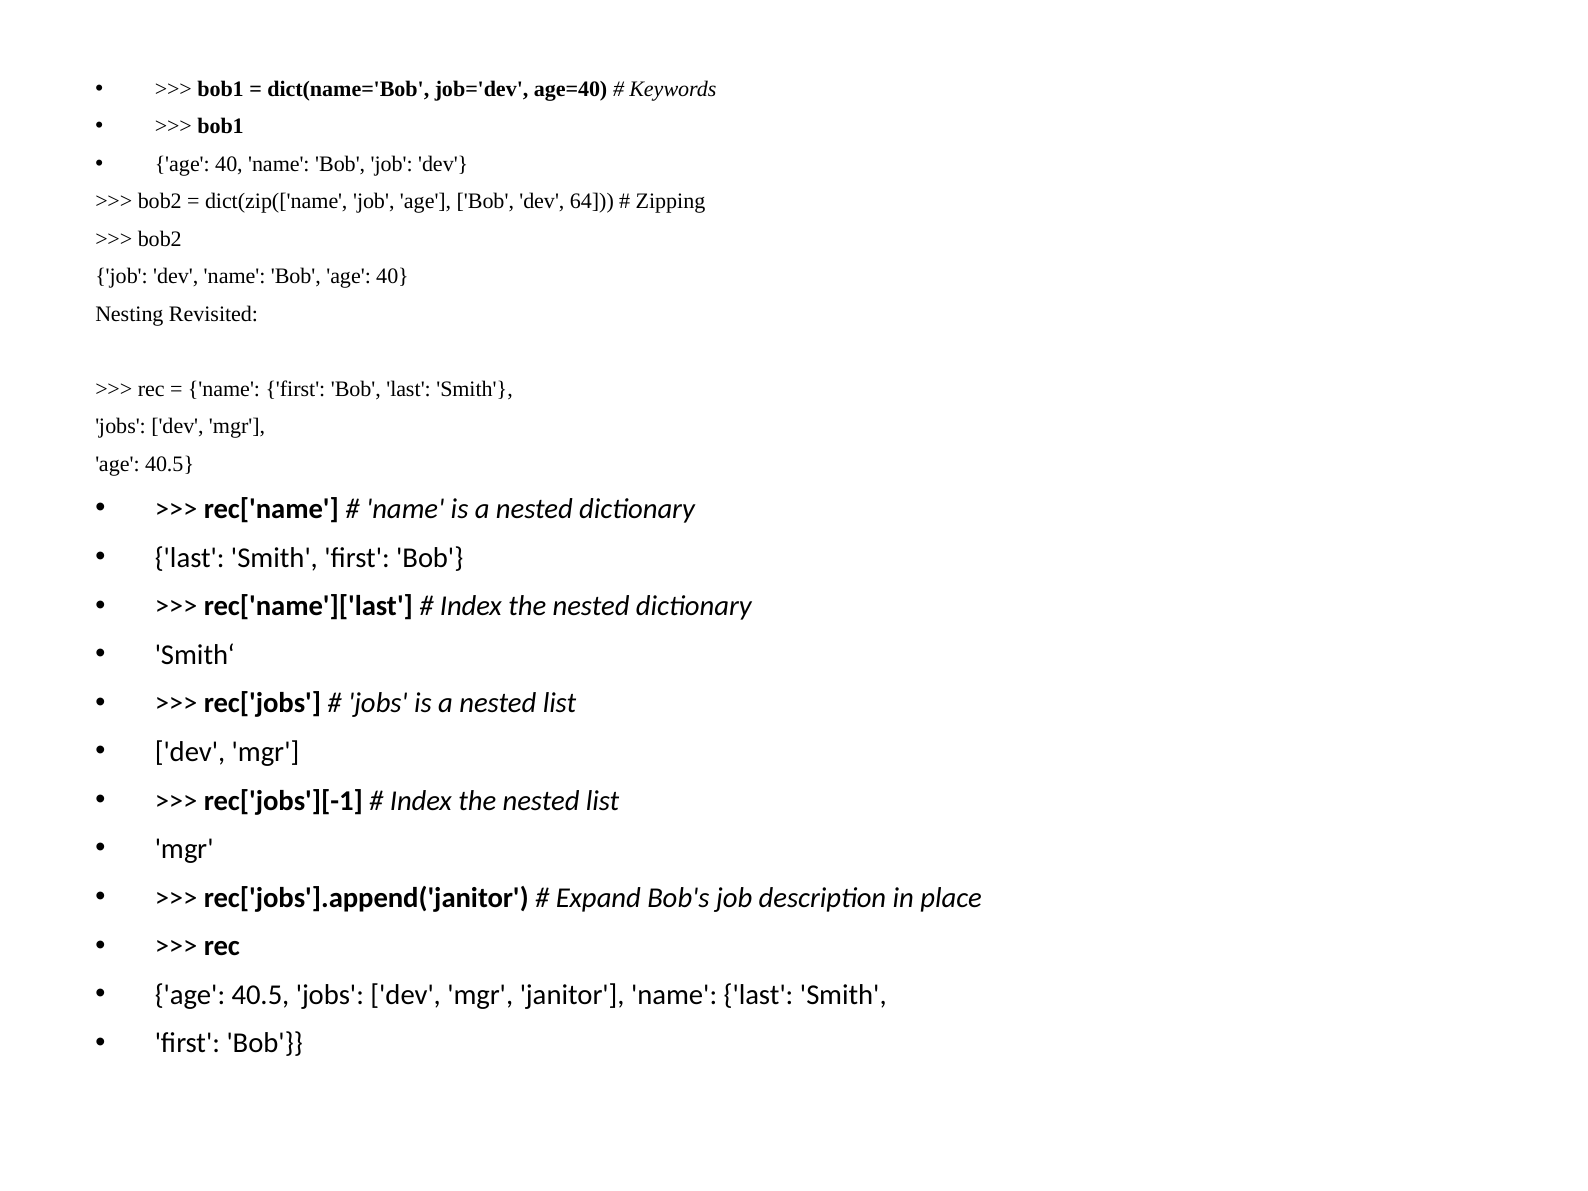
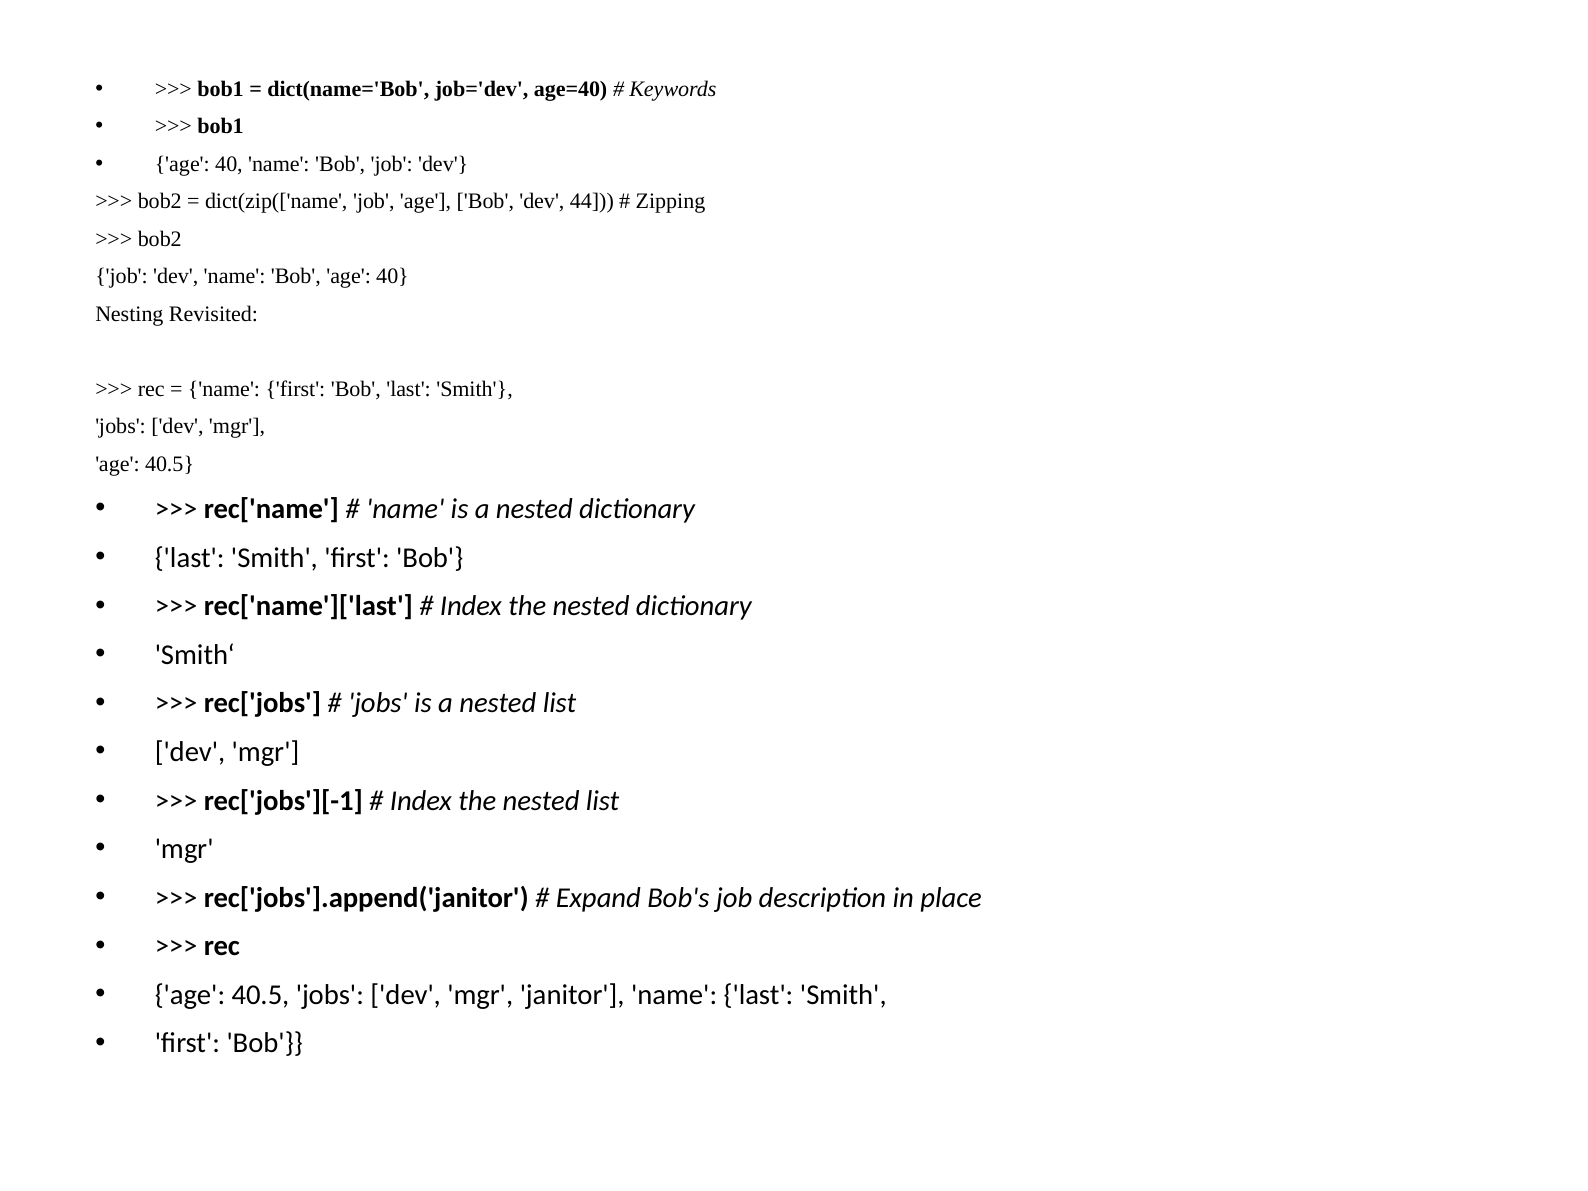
64: 64 -> 44
